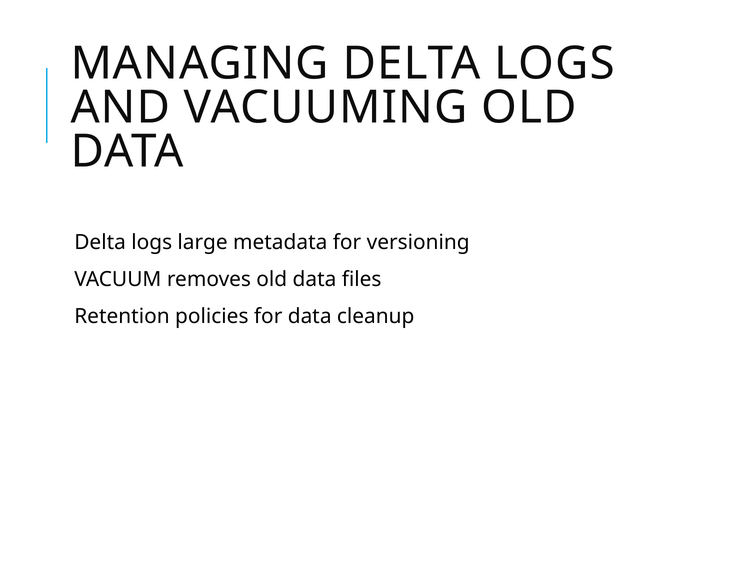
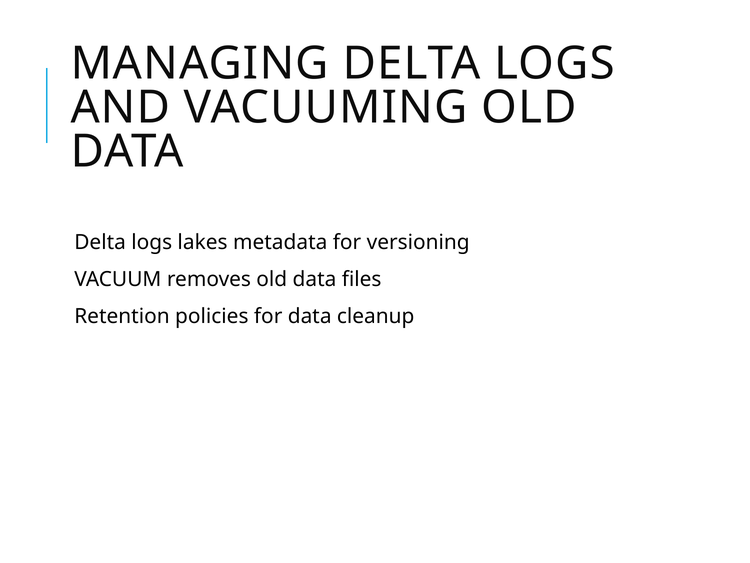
large: large -> lakes
